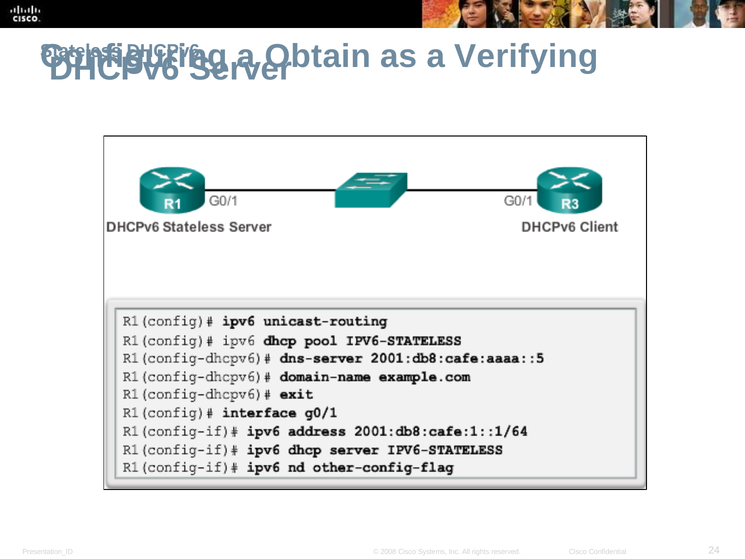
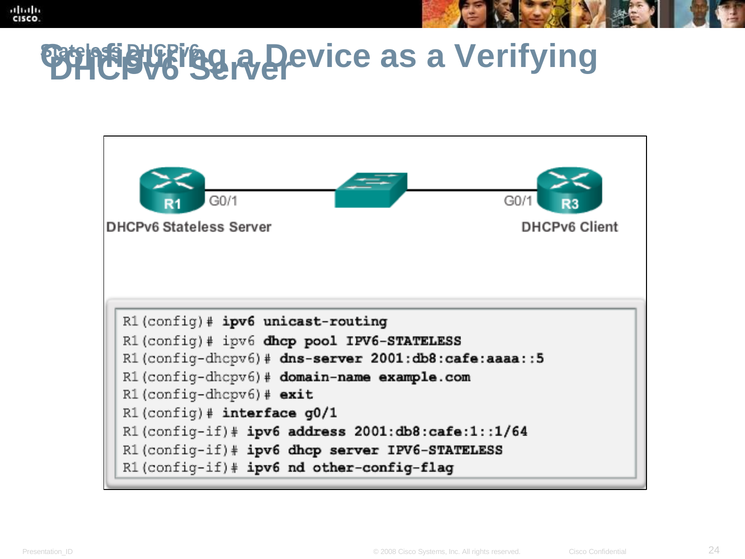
Obtain: Obtain -> Device
